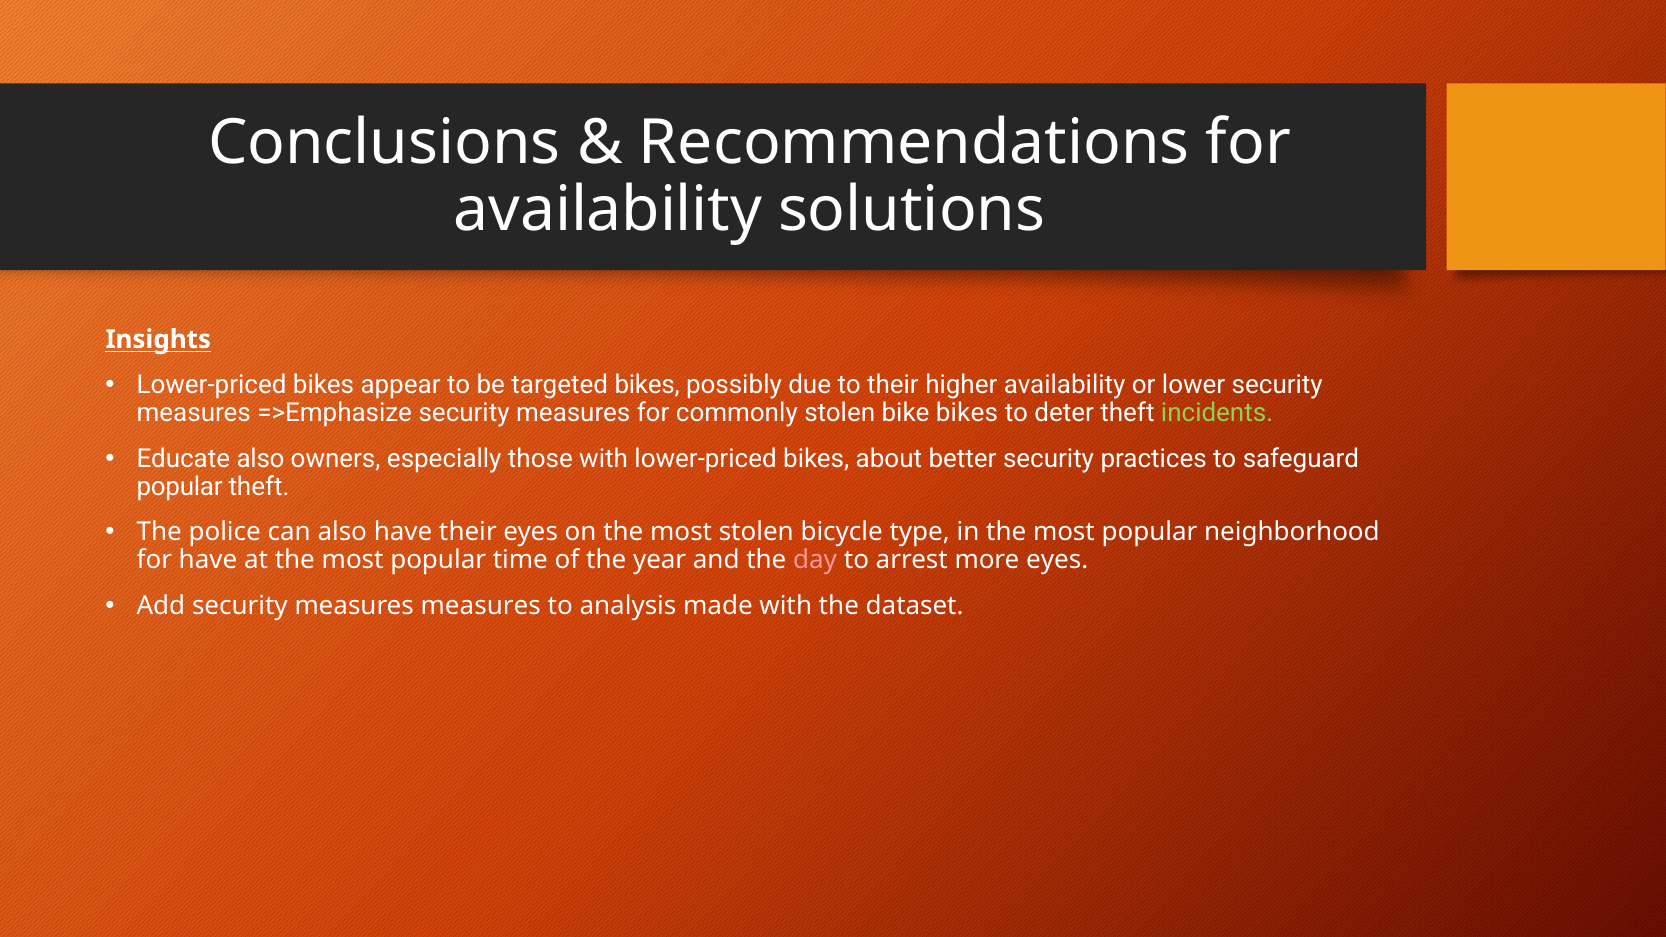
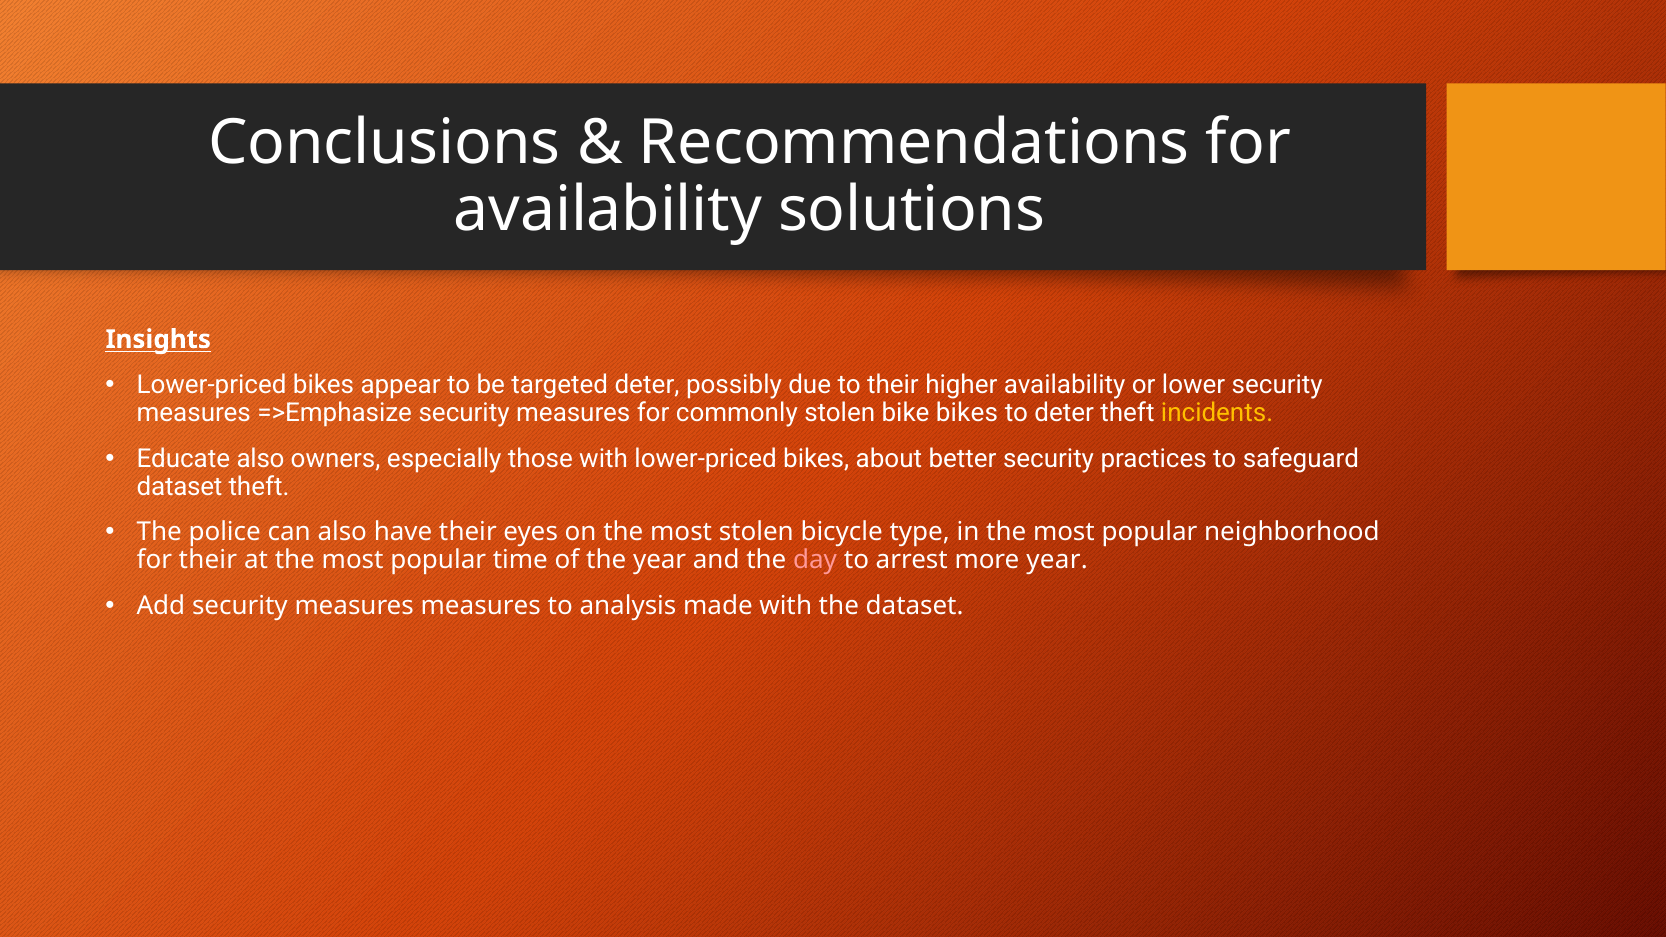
targeted bikes: bikes -> deter
incidents colour: light green -> yellow
popular at (180, 487): popular -> dataset
for have: have -> their
more eyes: eyes -> year
